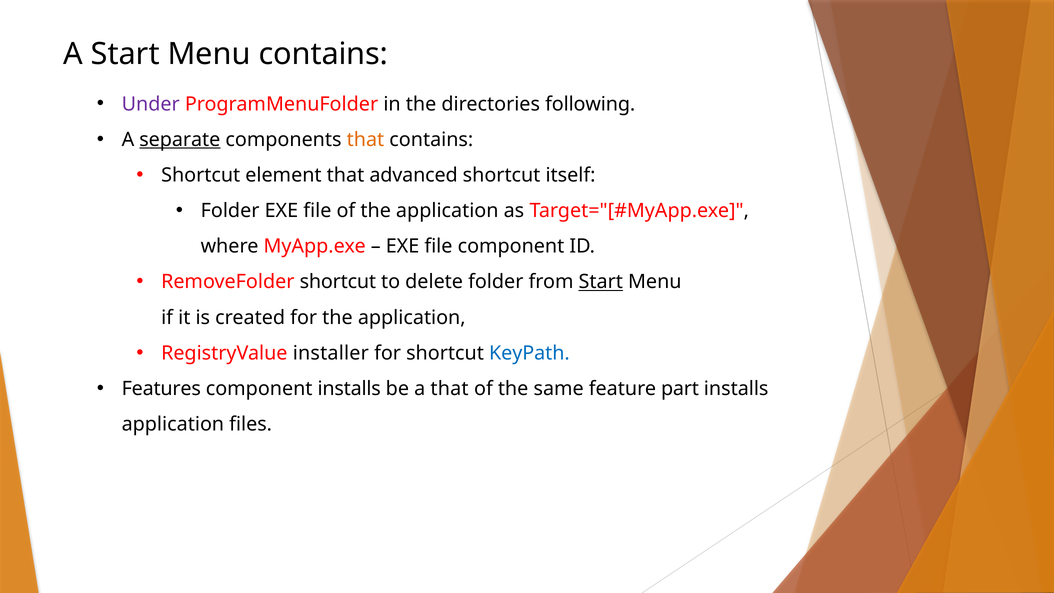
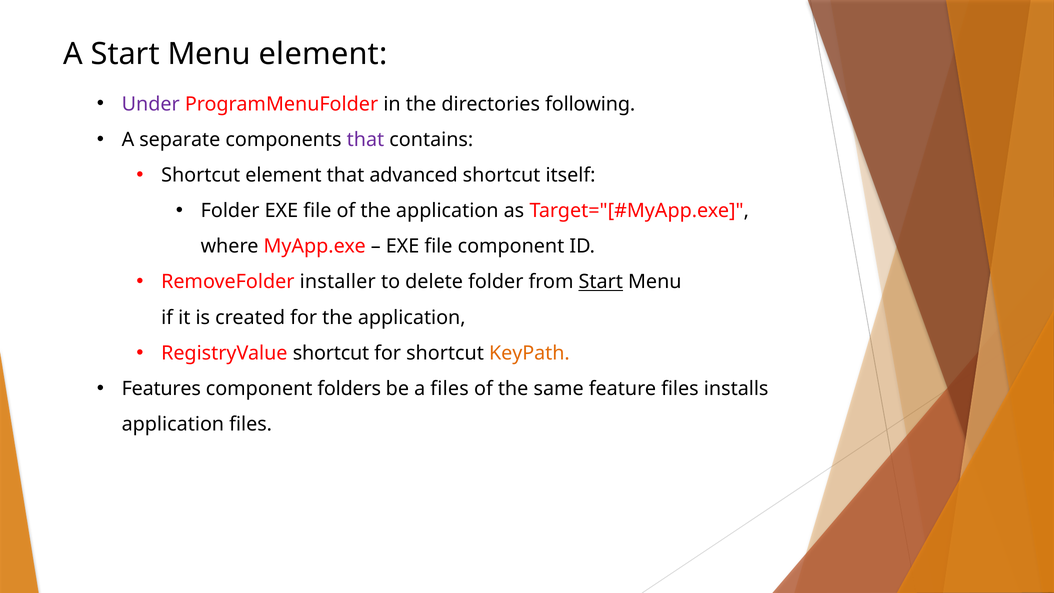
Menu contains: contains -> element
separate underline: present -> none
that at (365, 140) colour: orange -> purple
RemoveFolder shortcut: shortcut -> installer
RegistryValue installer: installer -> shortcut
KeyPath colour: blue -> orange
component installs: installs -> folders
a that: that -> files
feature part: part -> files
